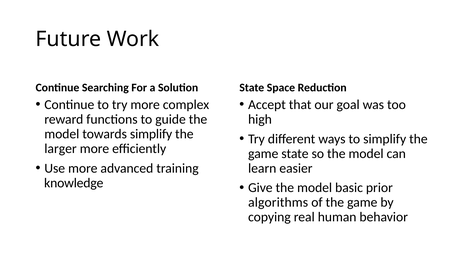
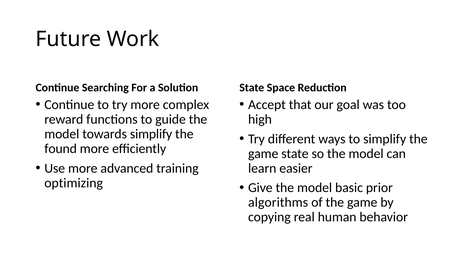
larger: larger -> found
knowledge: knowledge -> optimizing
